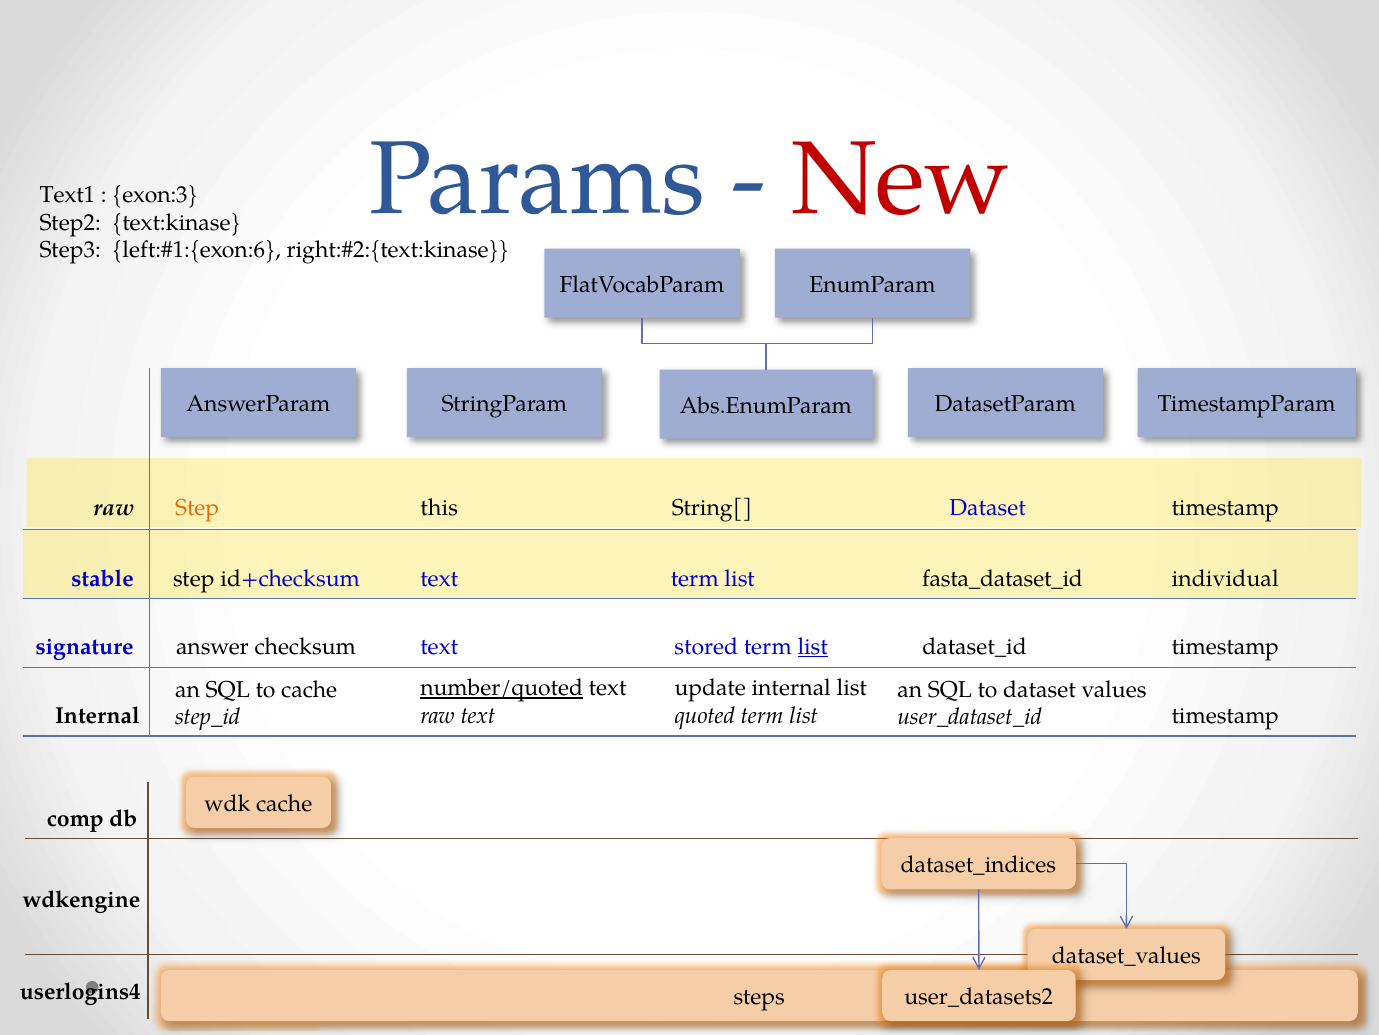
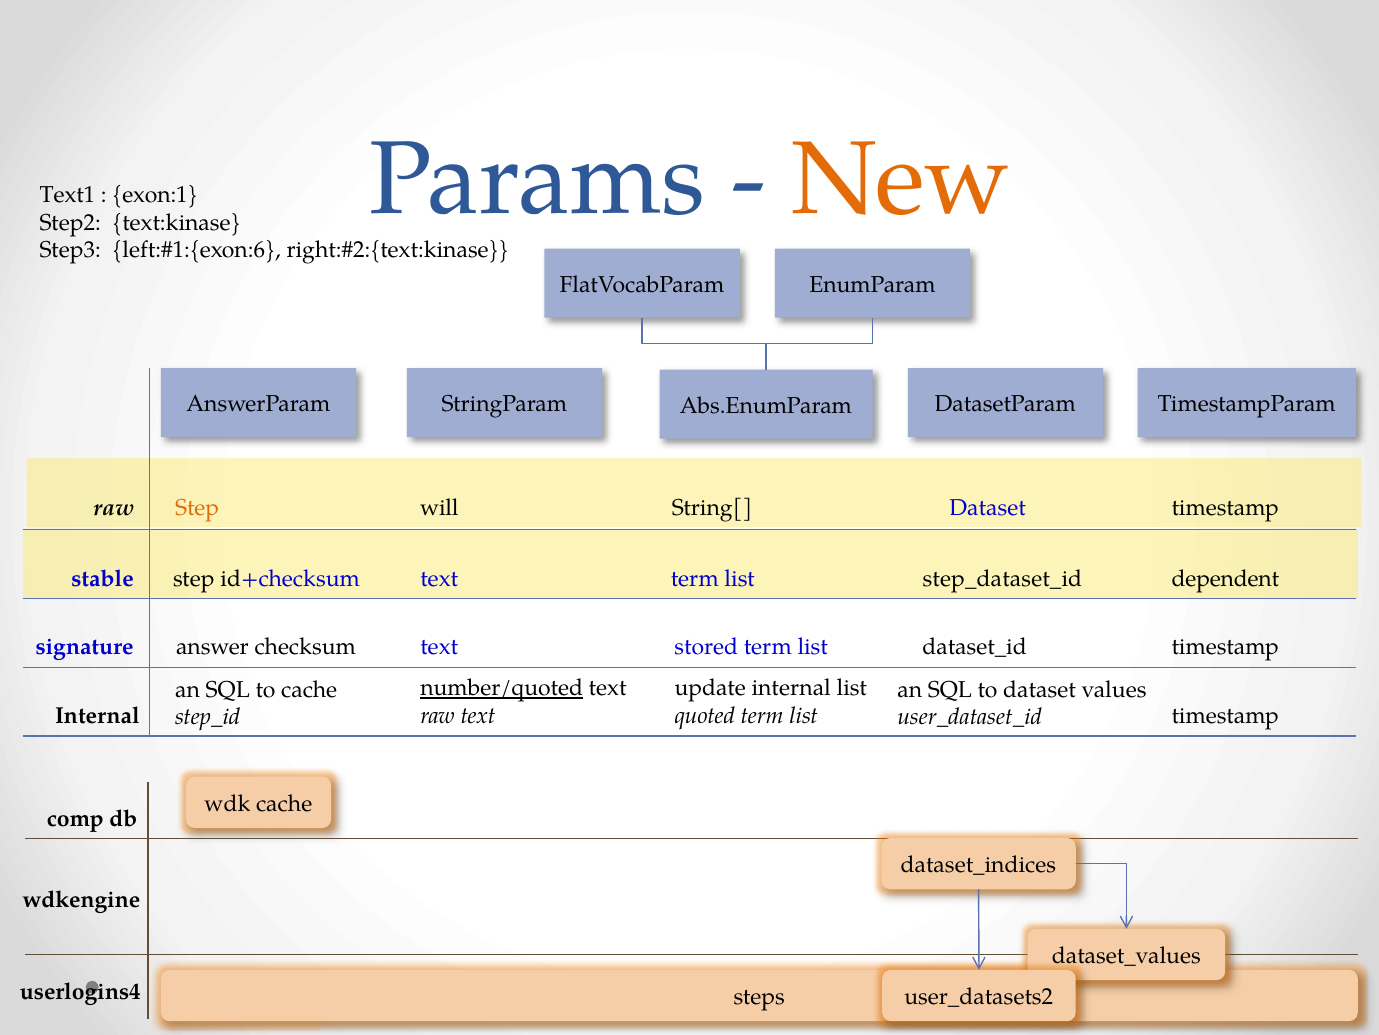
New colour: red -> orange
exon:3: exon:3 -> exon:1
this: this -> will
fasta_dataset_id: fasta_dataset_id -> step_dataset_id
individual: individual -> dependent
list at (813, 646) underline: present -> none
